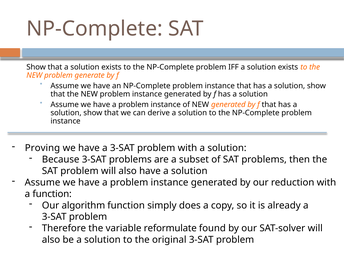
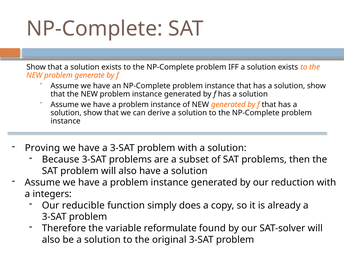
a function: function -> integers
algorithm: algorithm -> reducible
